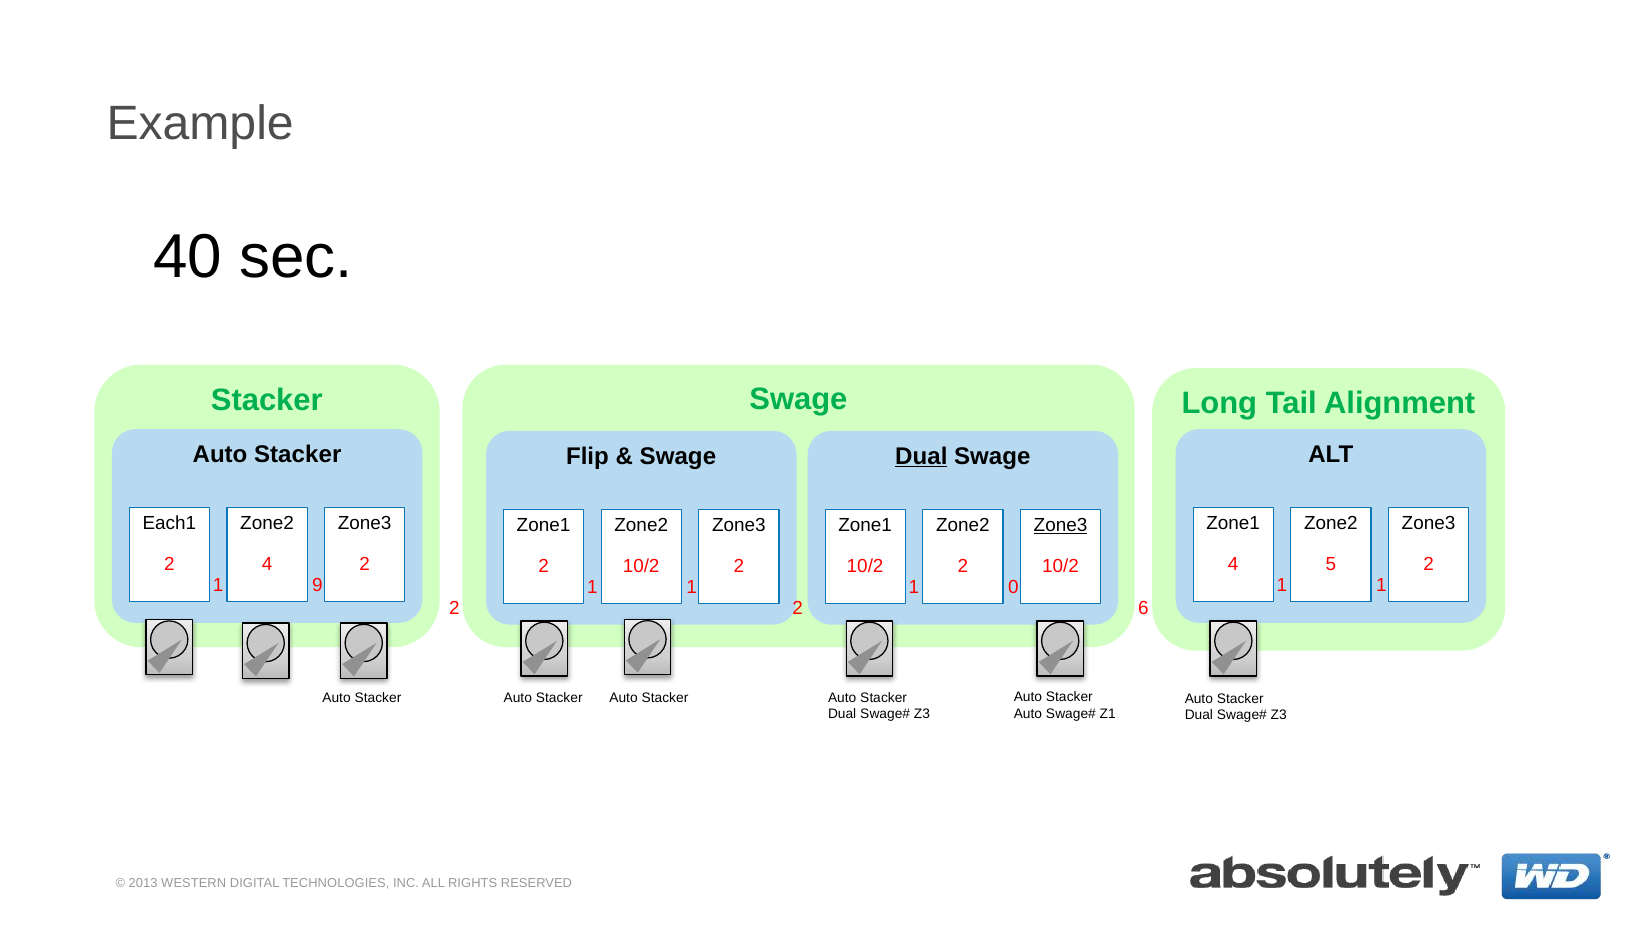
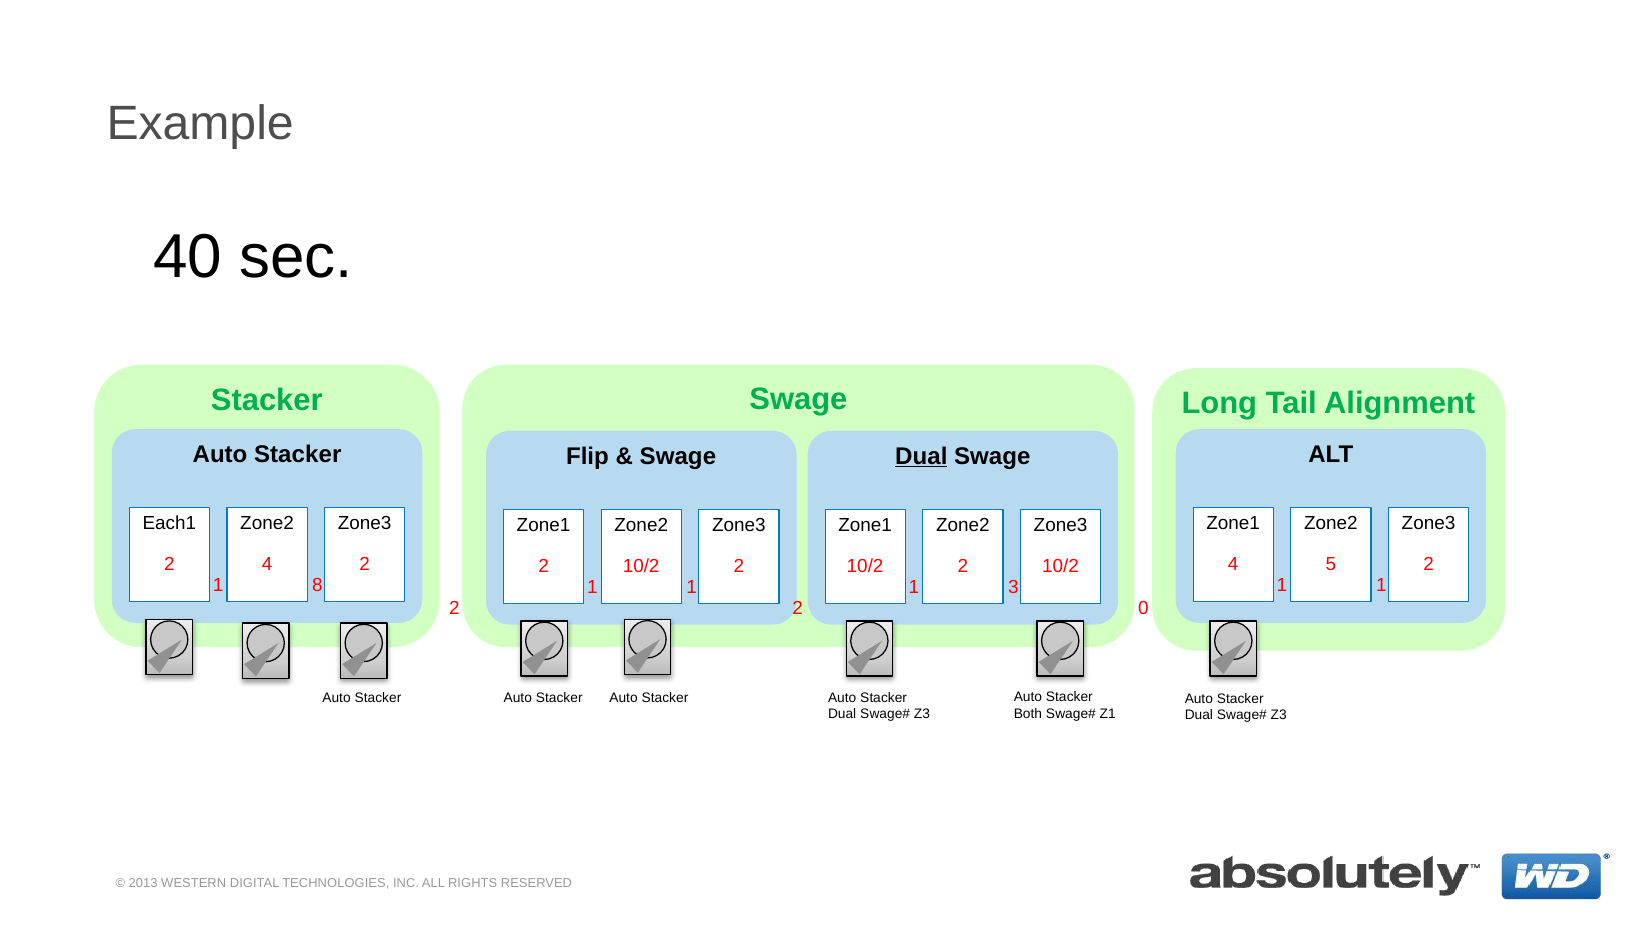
Zone3 at (1061, 525) underline: present -> none
9: 9 -> 8
0: 0 -> 3
6: 6 -> 0
Auto at (1028, 713): Auto -> Both
